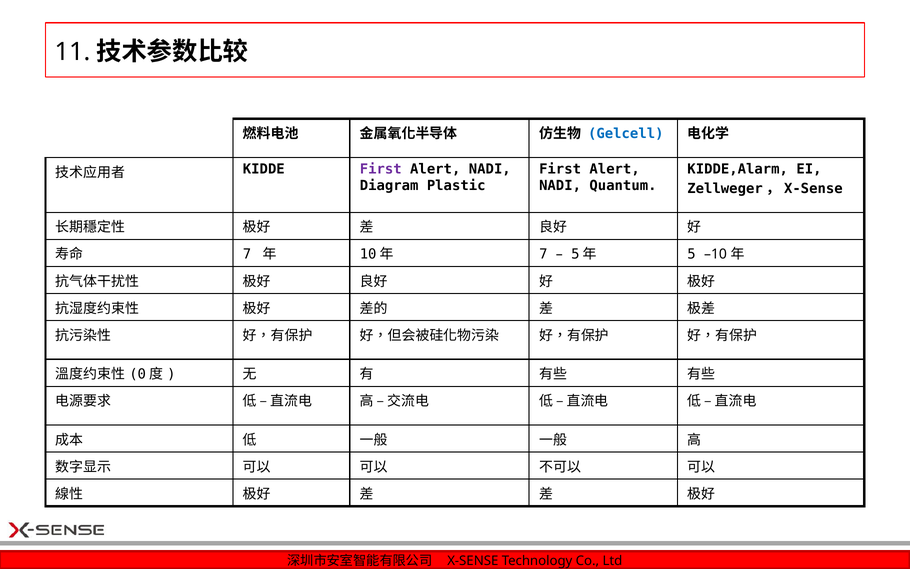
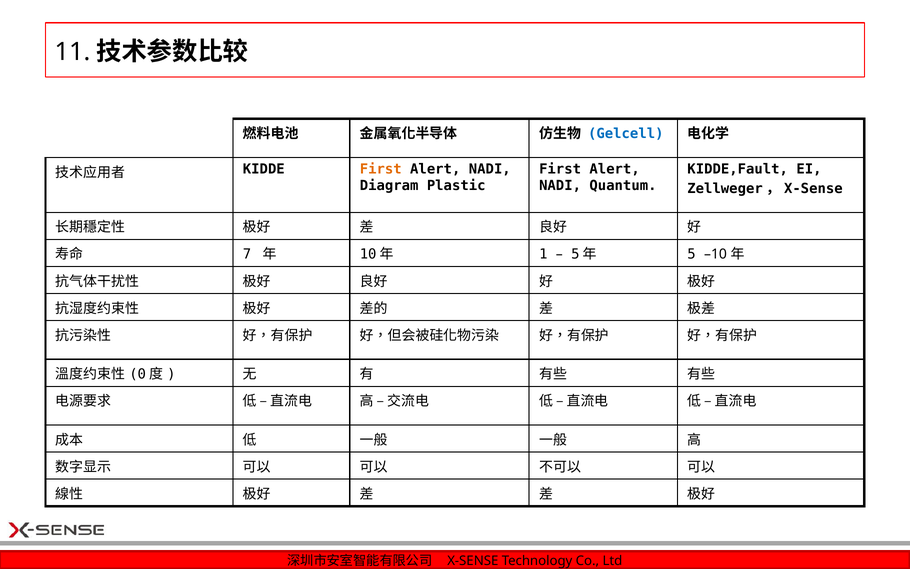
KIDDE,Alarm: KIDDE,Alarm -> KIDDE,Fault
First at (381, 169) colour: purple -> orange
7 at (543, 254): 7 -> 1
